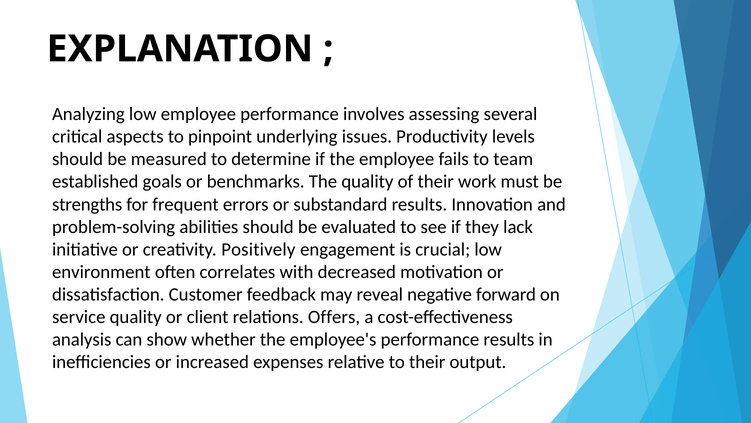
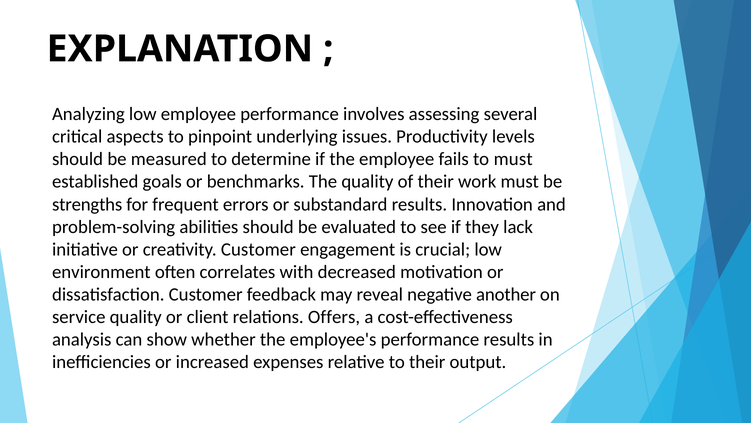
to team: team -> must
creativity Positively: Positively -> Customer
forward: forward -> another
